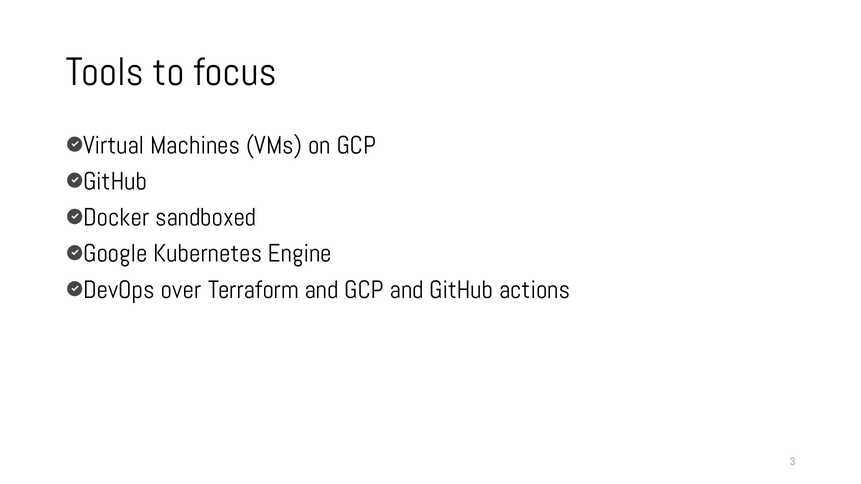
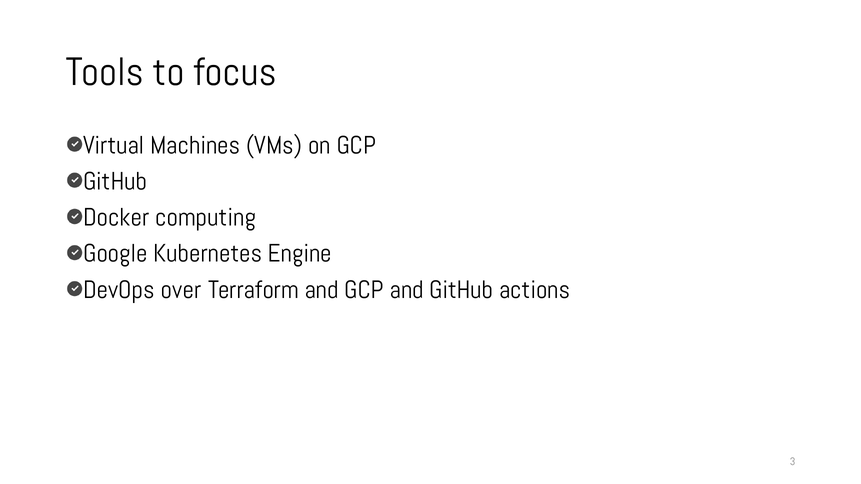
sandboxed: sandboxed -> computing
